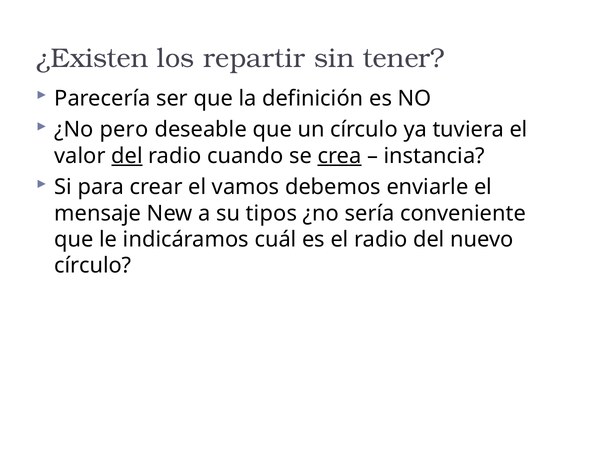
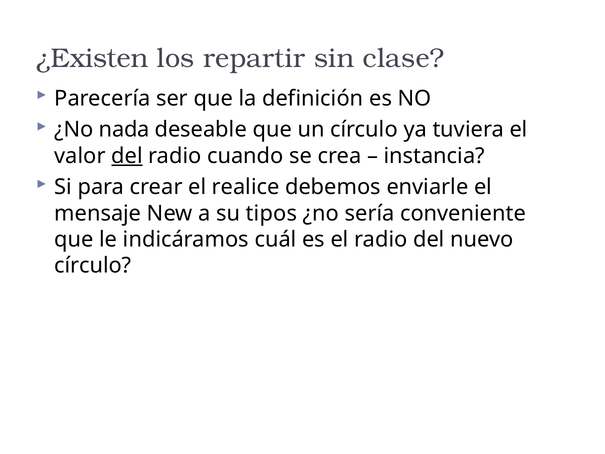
tener: tener -> clase
pero: pero -> nada
crea underline: present -> none
vamos: vamos -> realice
